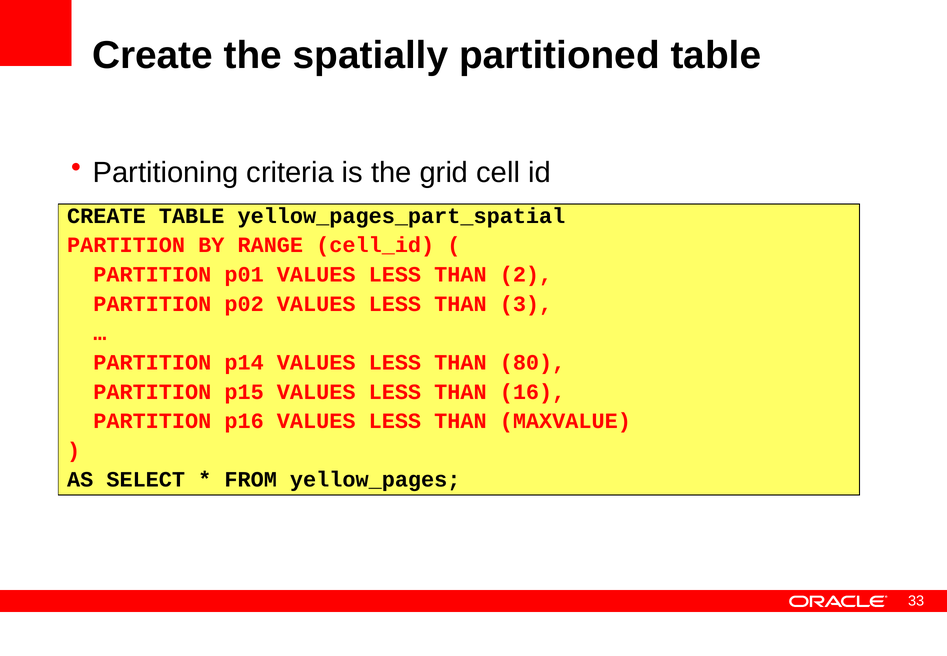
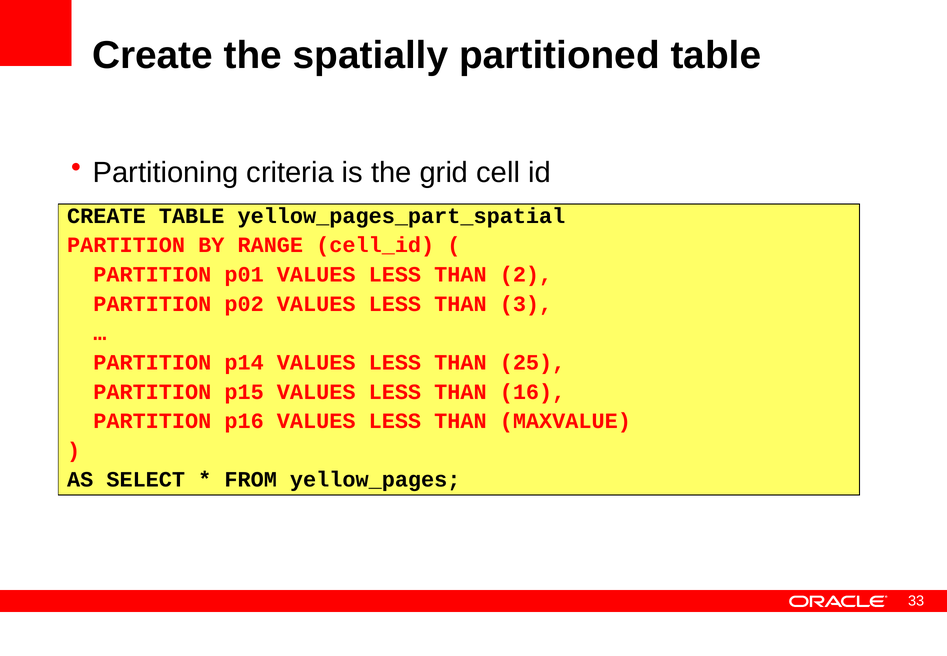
80: 80 -> 25
